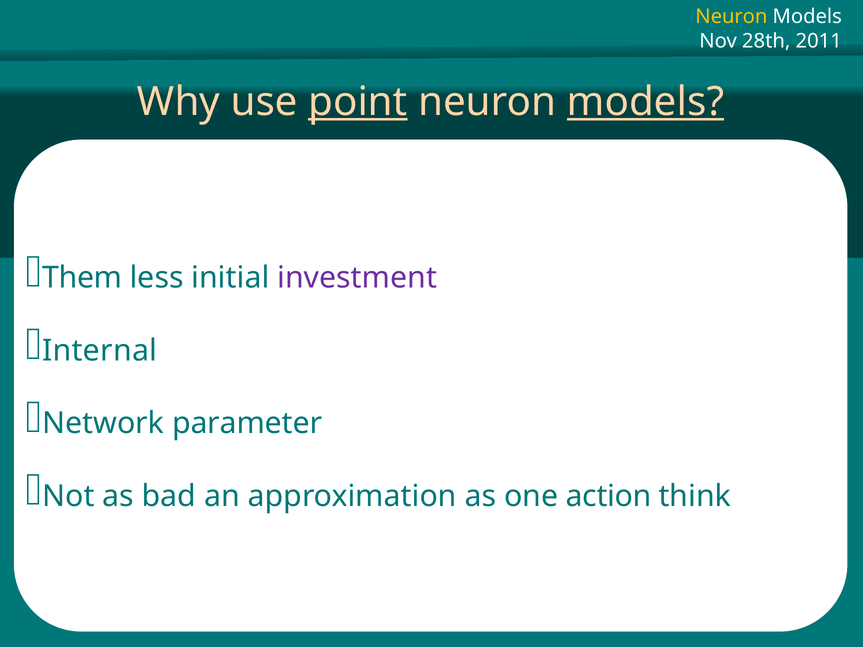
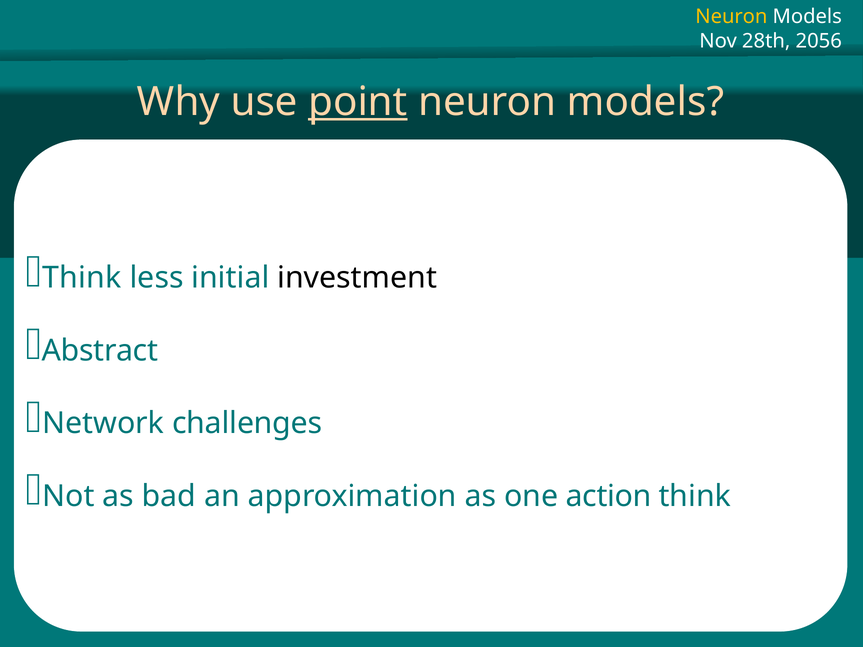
2011: 2011 -> 2056
models at (645, 102) underline: present -> none
Them at (82, 278): Them -> Think
investment colour: purple -> black
Internal: Internal -> Abstract
parameter: parameter -> challenges
